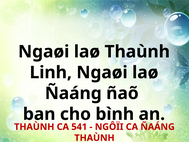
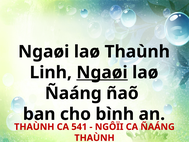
Ngaøi at (102, 72) underline: none -> present
